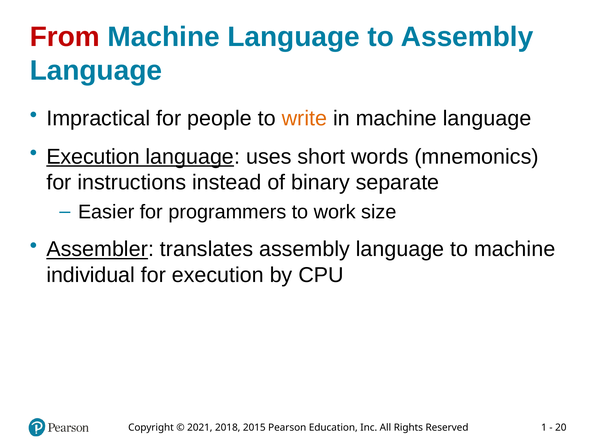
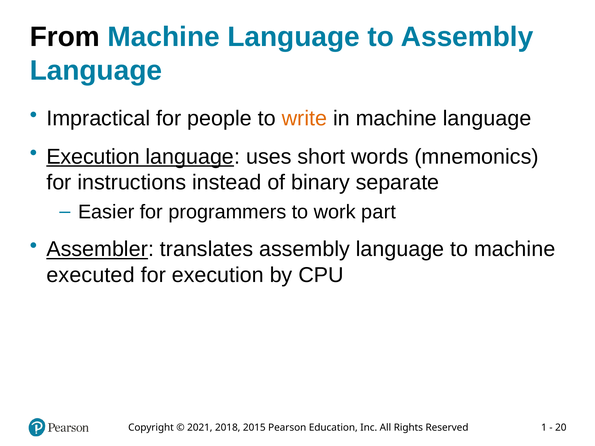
From colour: red -> black
size: size -> part
individual: individual -> executed
